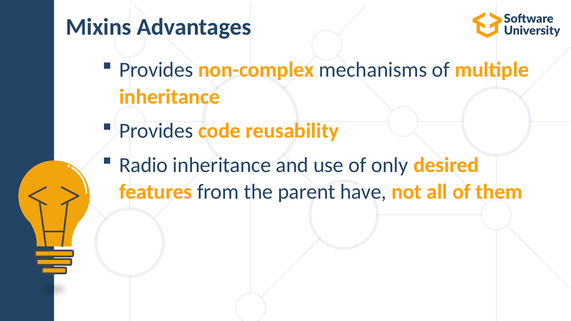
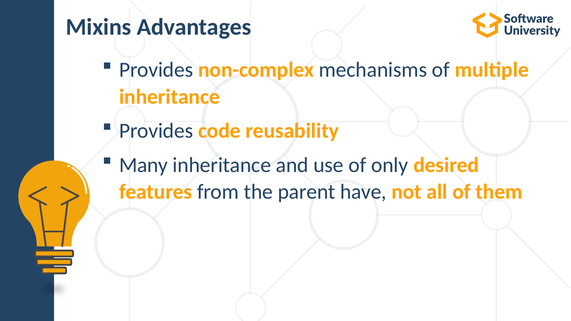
Radio: Radio -> Many
